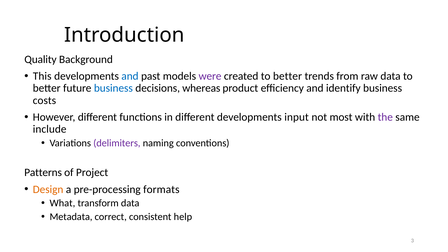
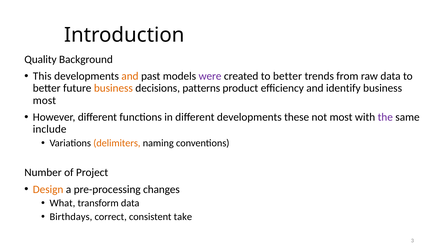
and at (130, 76) colour: blue -> orange
business at (113, 88) colour: blue -> orange
whereas: whereas -> patterns
costs at (44, 100): costs -> most
input: input -> these
delimiters colour: purple -> orange
Patterns: Patterns -> Number
formats: formats -> changes
Metadata: Metadata -> Birthdays
help: help -> take
